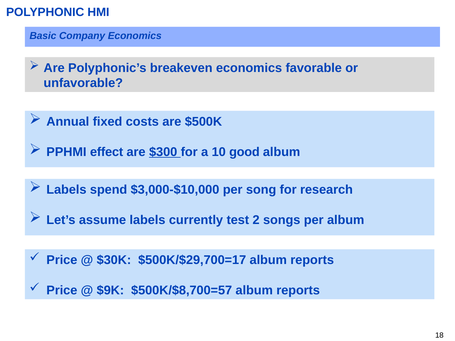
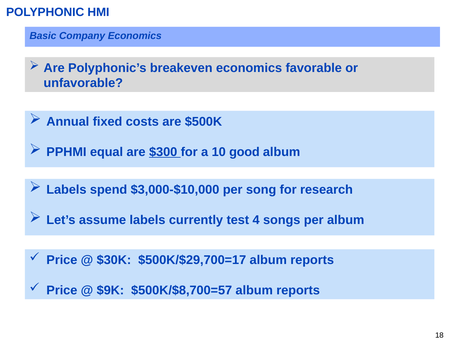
effect: effect -> equal
2: 2 -> 4
